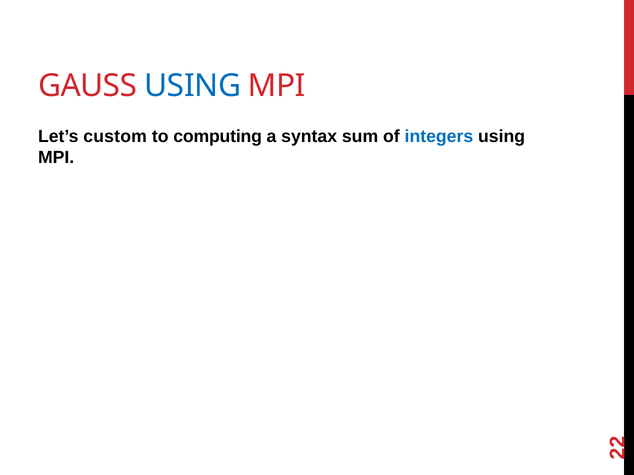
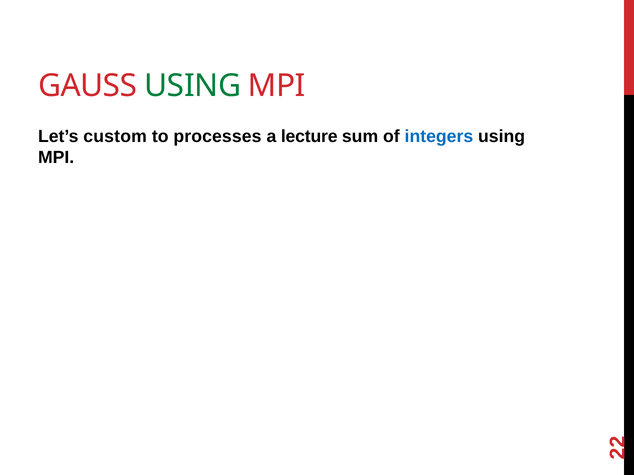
USING at (193, 86) colour: blue -> green
computing: computing -> processes
syntax: syntax -> lecture
